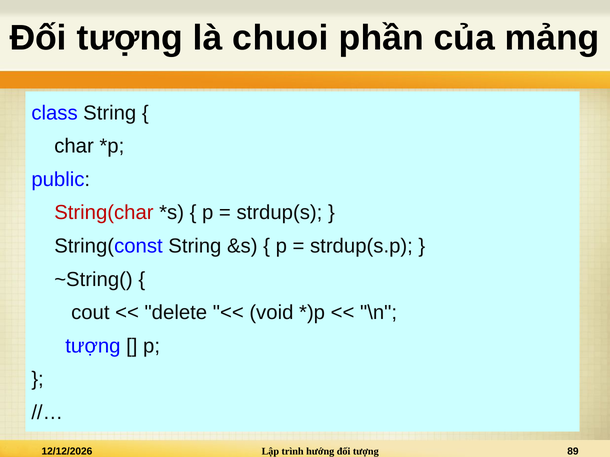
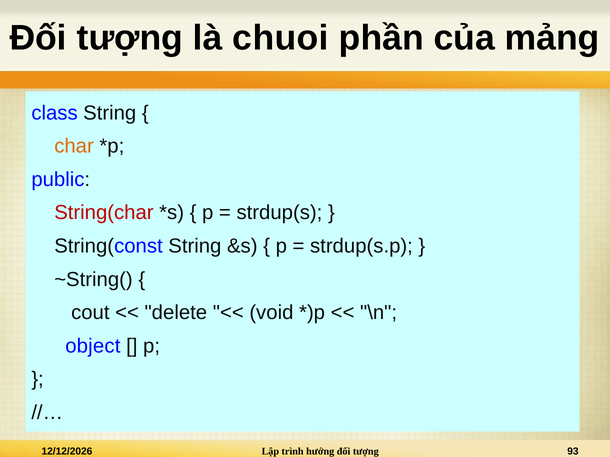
char colour: black -> orange
tượng at (93, 346): tượng -> object
89: 89 -> 93
